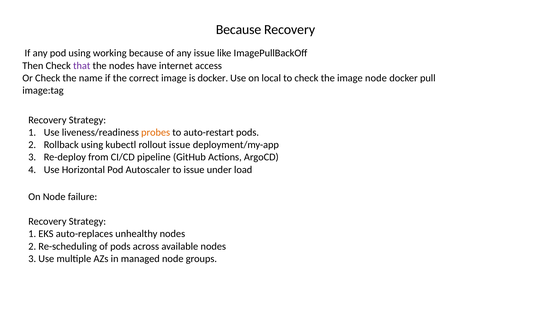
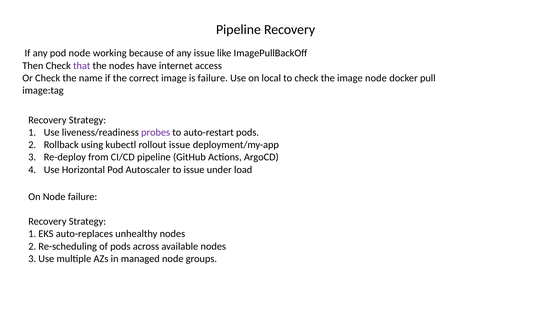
Because at (239, 30): Because -> Pipeline
pod using: using -> node
is docker: docker -> failure
probes colour: orange -> purple
